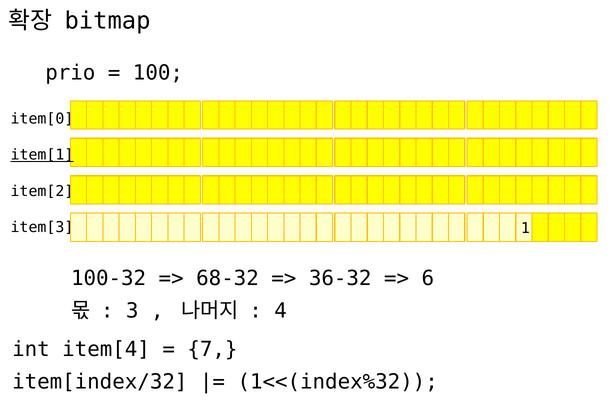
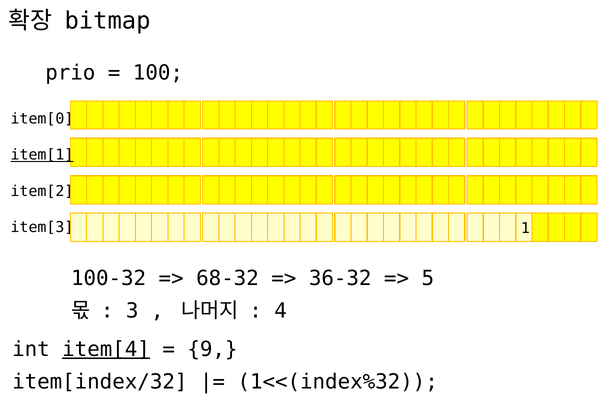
6: 6 -> 5
item[4 underline: none -> present
7: 7 -> 9
